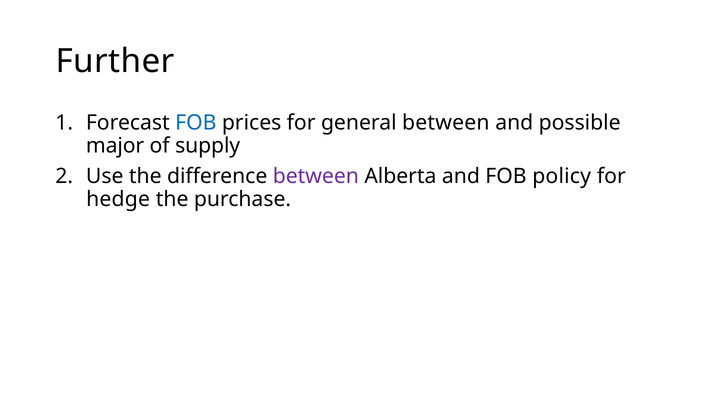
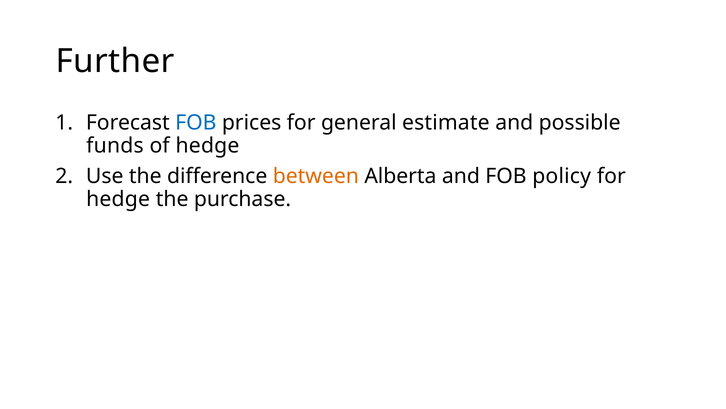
general between: between -> estimate
major: major -> funds
of supply: supply -> hedge
between at (316, 176) colour: purple -> orange
